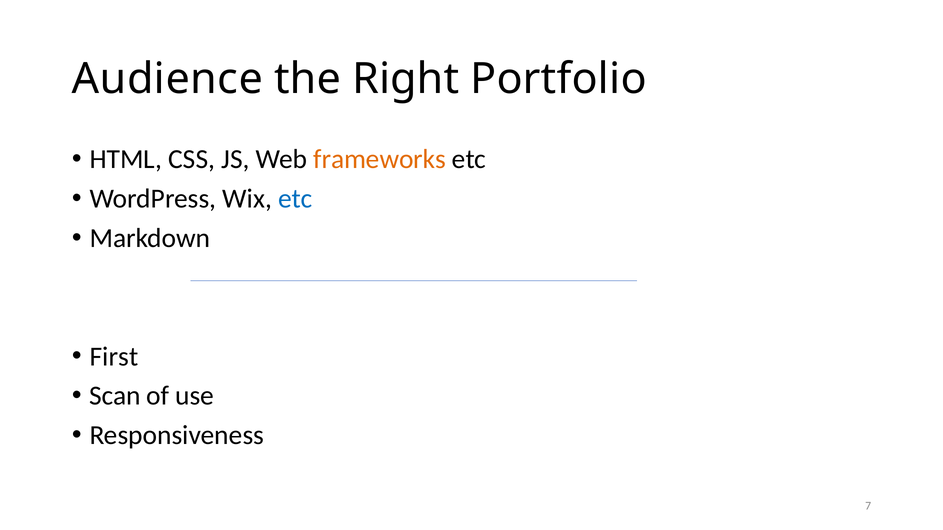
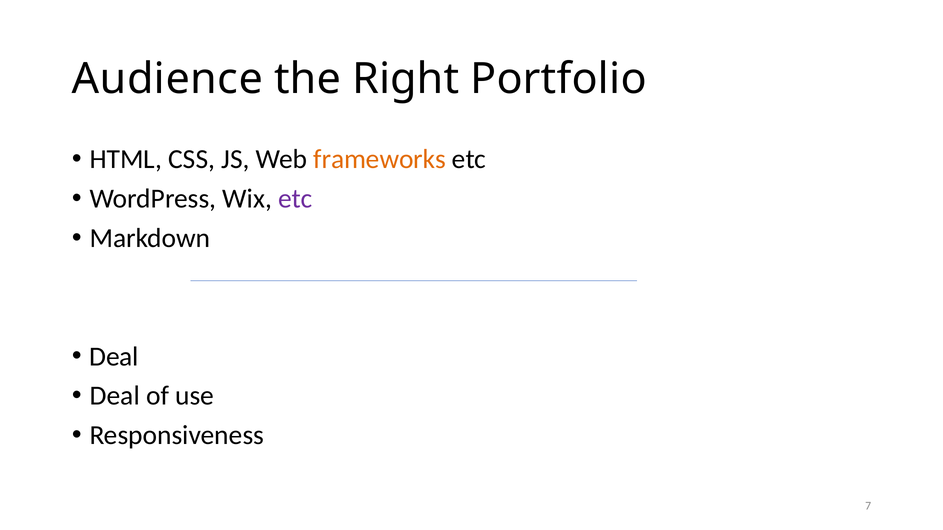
etc at (295, 199) colour: blue -> purple
First at (114, 357): First -> Deal
Scan at (115, 396): Scan -> Deal
